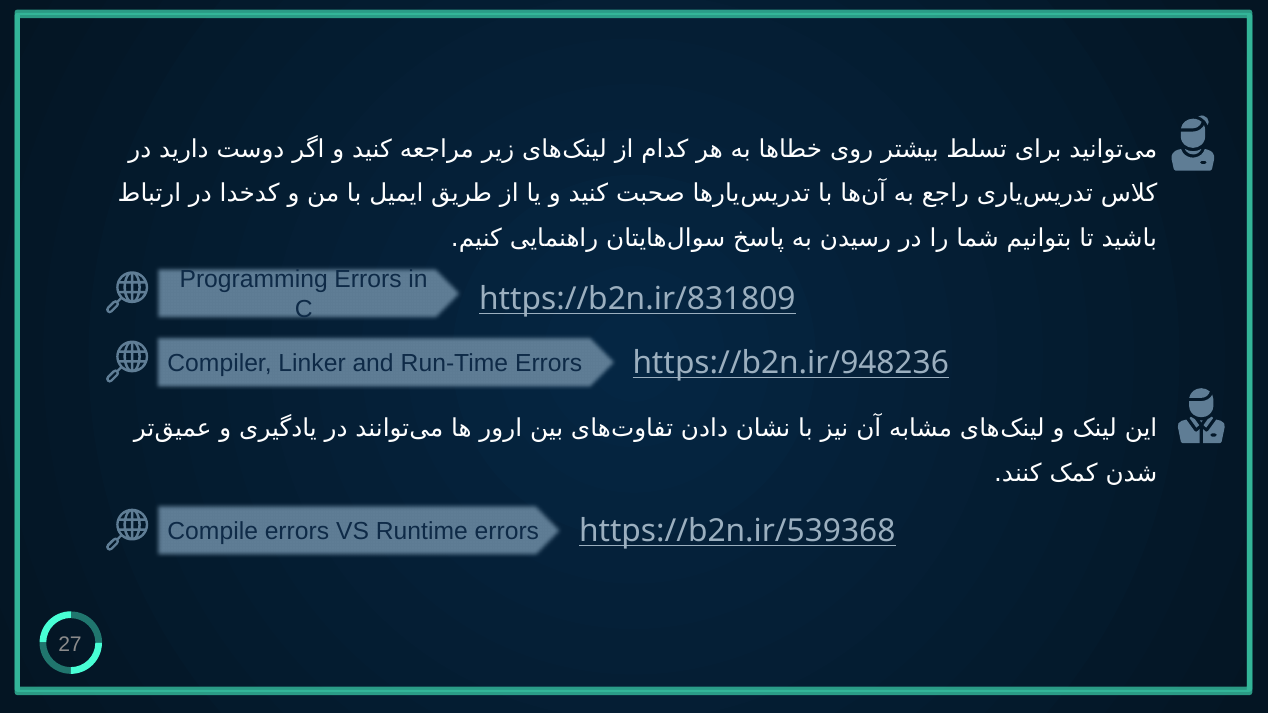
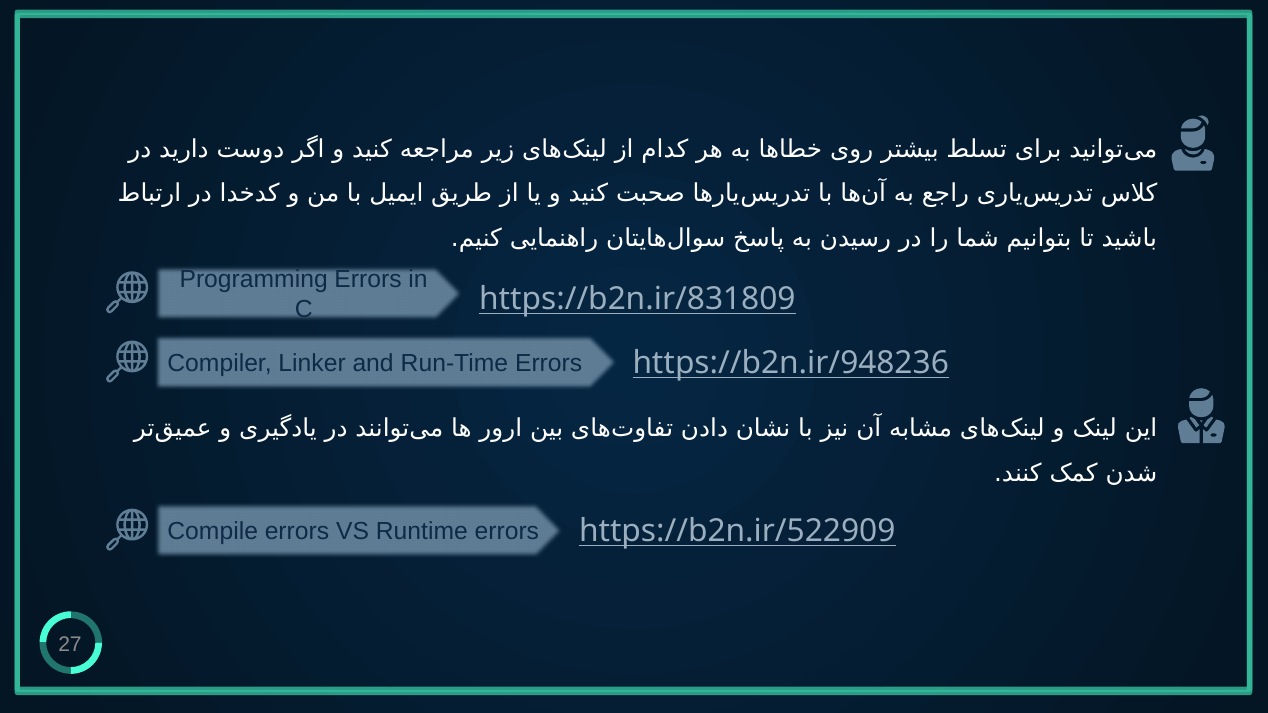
https://b2n.ir/539368: https://b2n.ir/539368 -> https://b2n.ir/522909
